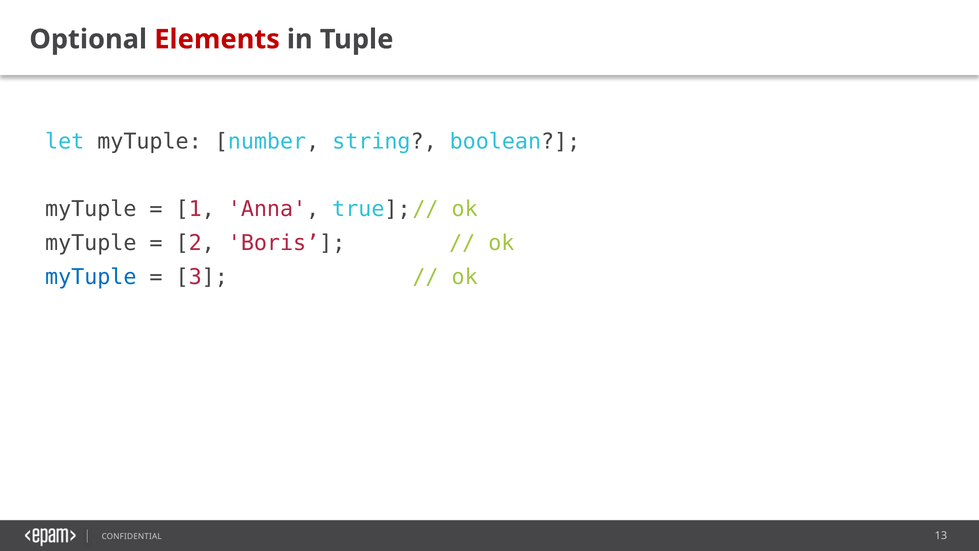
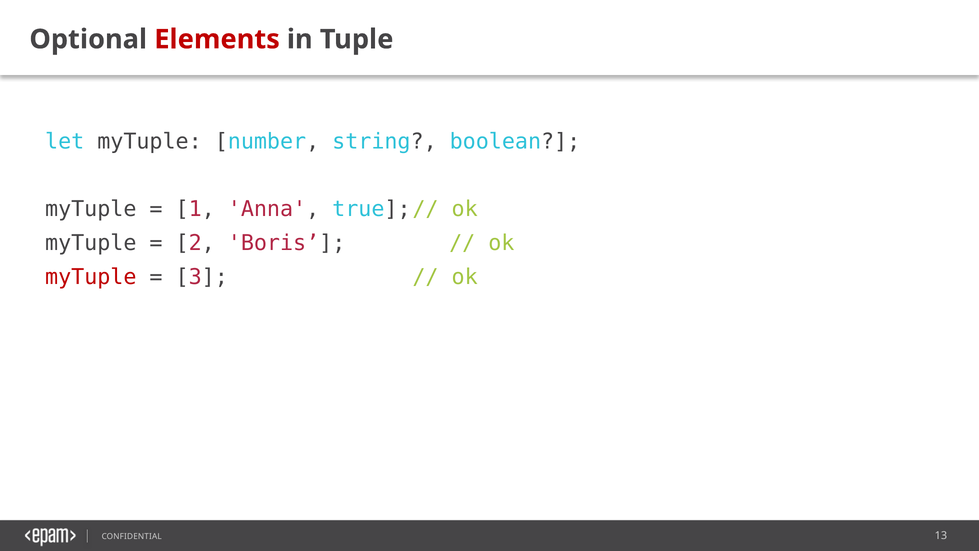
myTuple at (91, 277) colour: blue -> red
